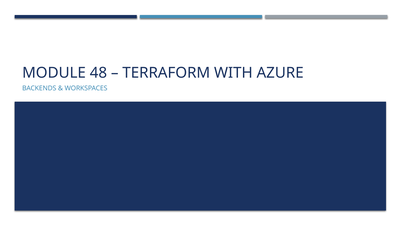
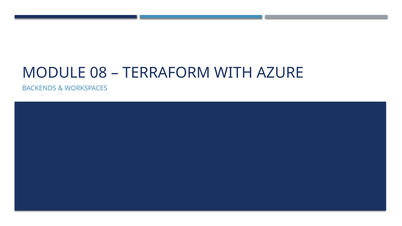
48: 48 -> 08
